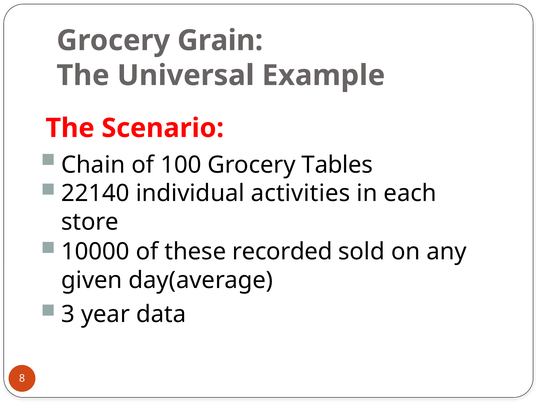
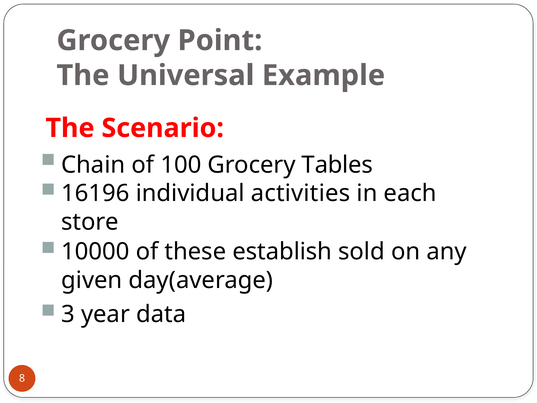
Grain: Grain -> Point
22140: 22140 -> 16196
recorded: recorded -> establish
